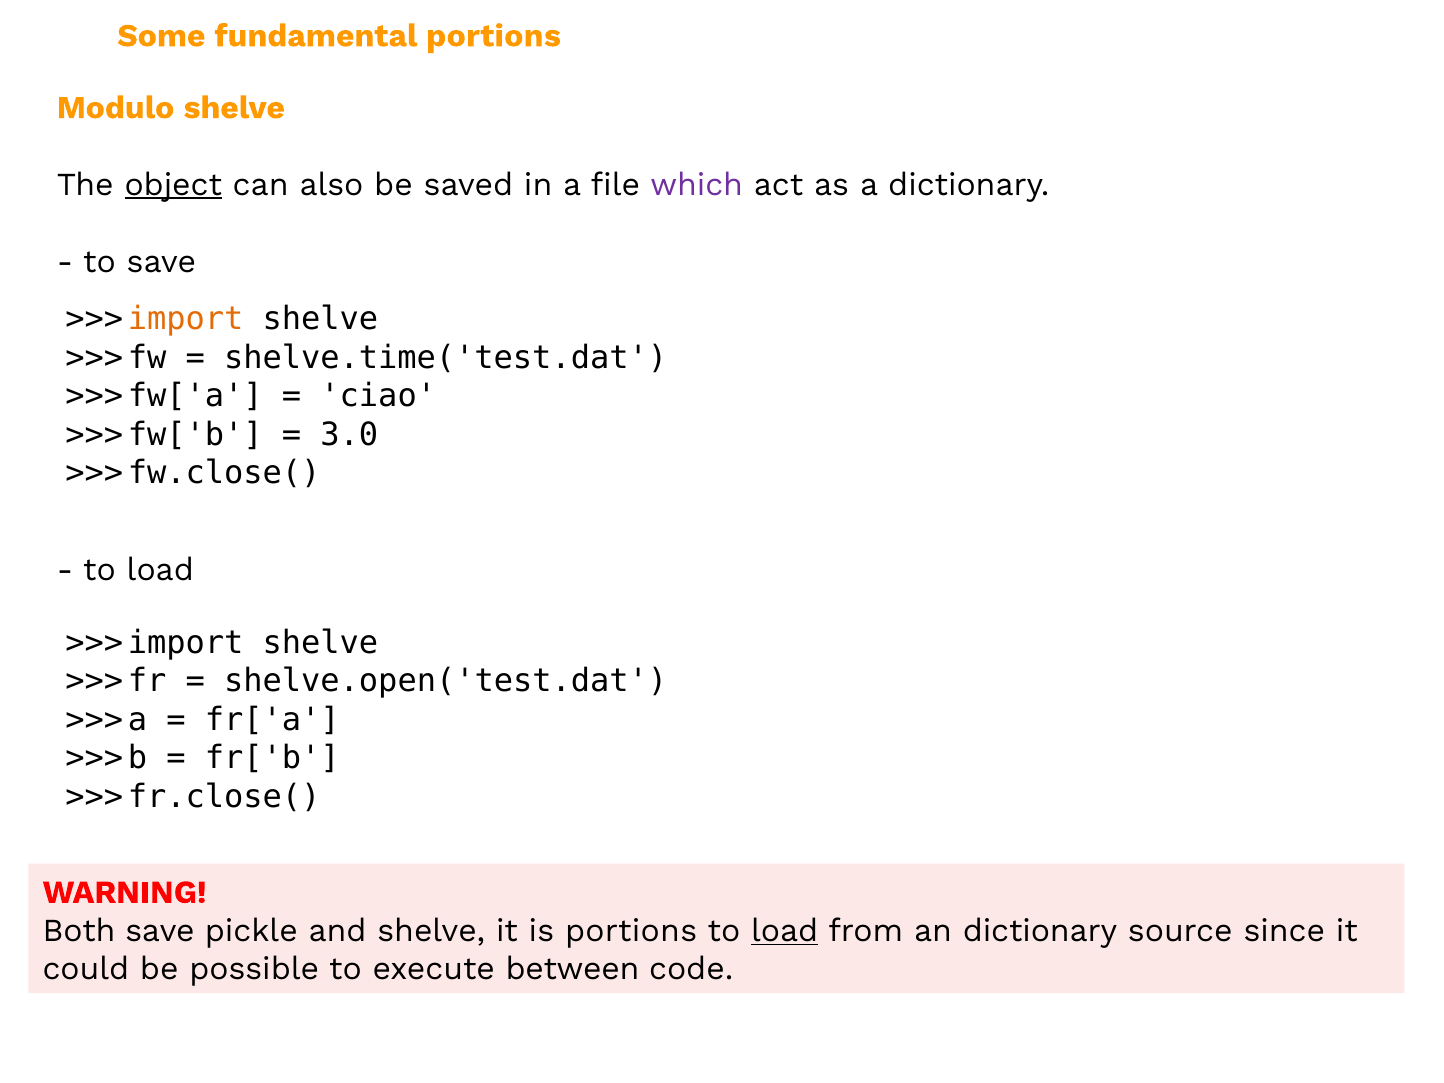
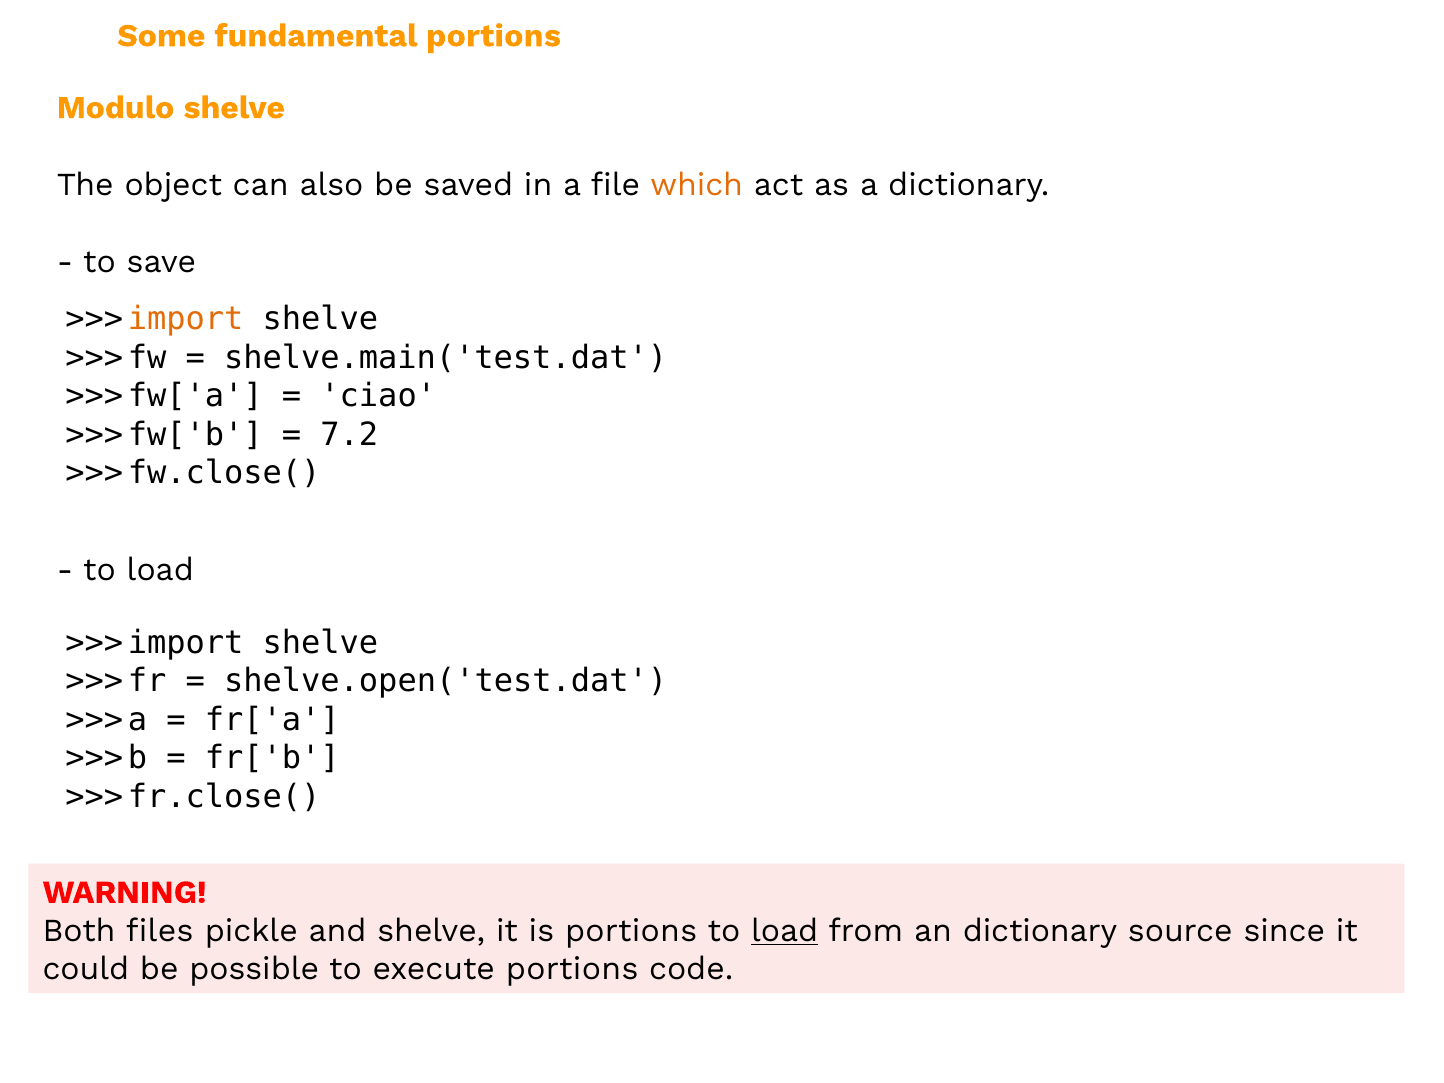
object underline: present -> none
which colour: purple -> orange
shelve.time('test.dat: shelve.time('test.dat -> shelve.main('test.dat
3.0: 3.0 -> 7.2
Both save: save -> files
execute between: between -> portions
